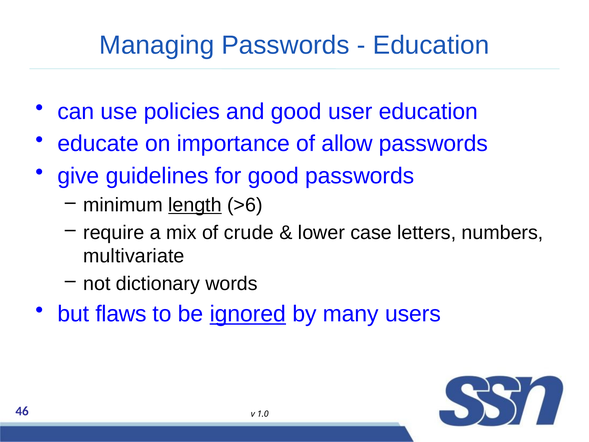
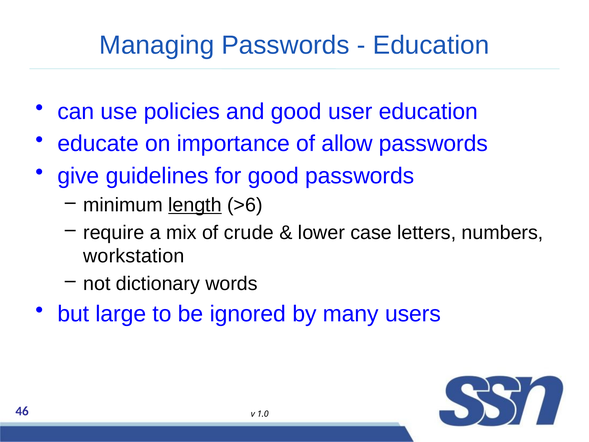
multivariate: multivariate -> workstation
flaws: flaws -> large
ignored underline: present -> none
